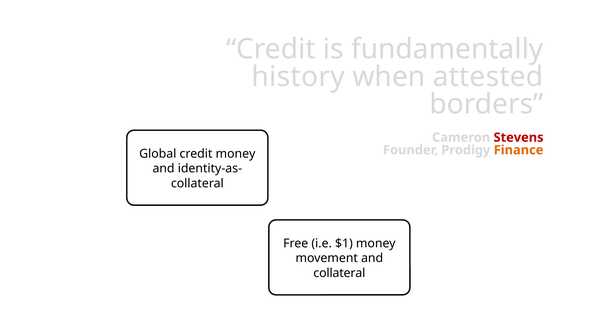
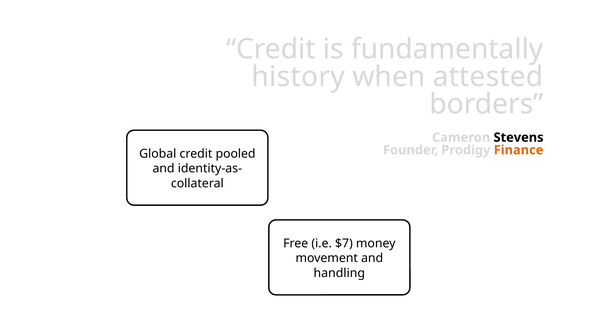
Stevens colour: red -> black
credit money: money -> pooled
$1: $1 -> $7
collateral at (339, 272): collateral -> handling
